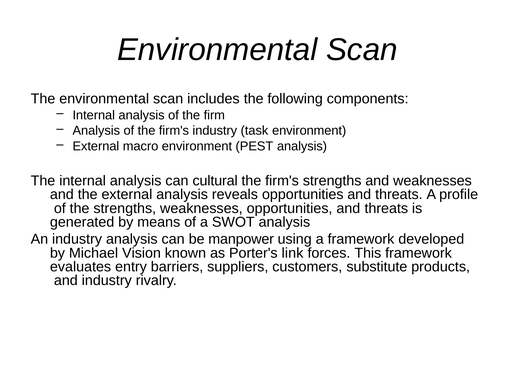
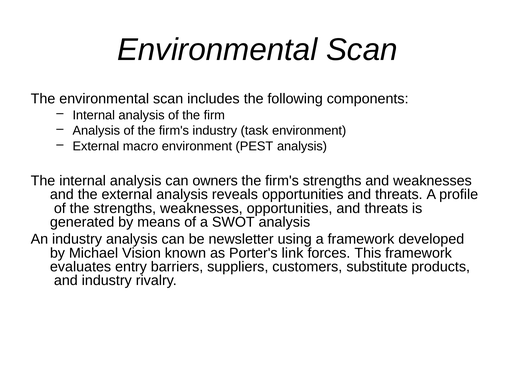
cultural: cultural -> owners
manpower: manpower -> newsletter
